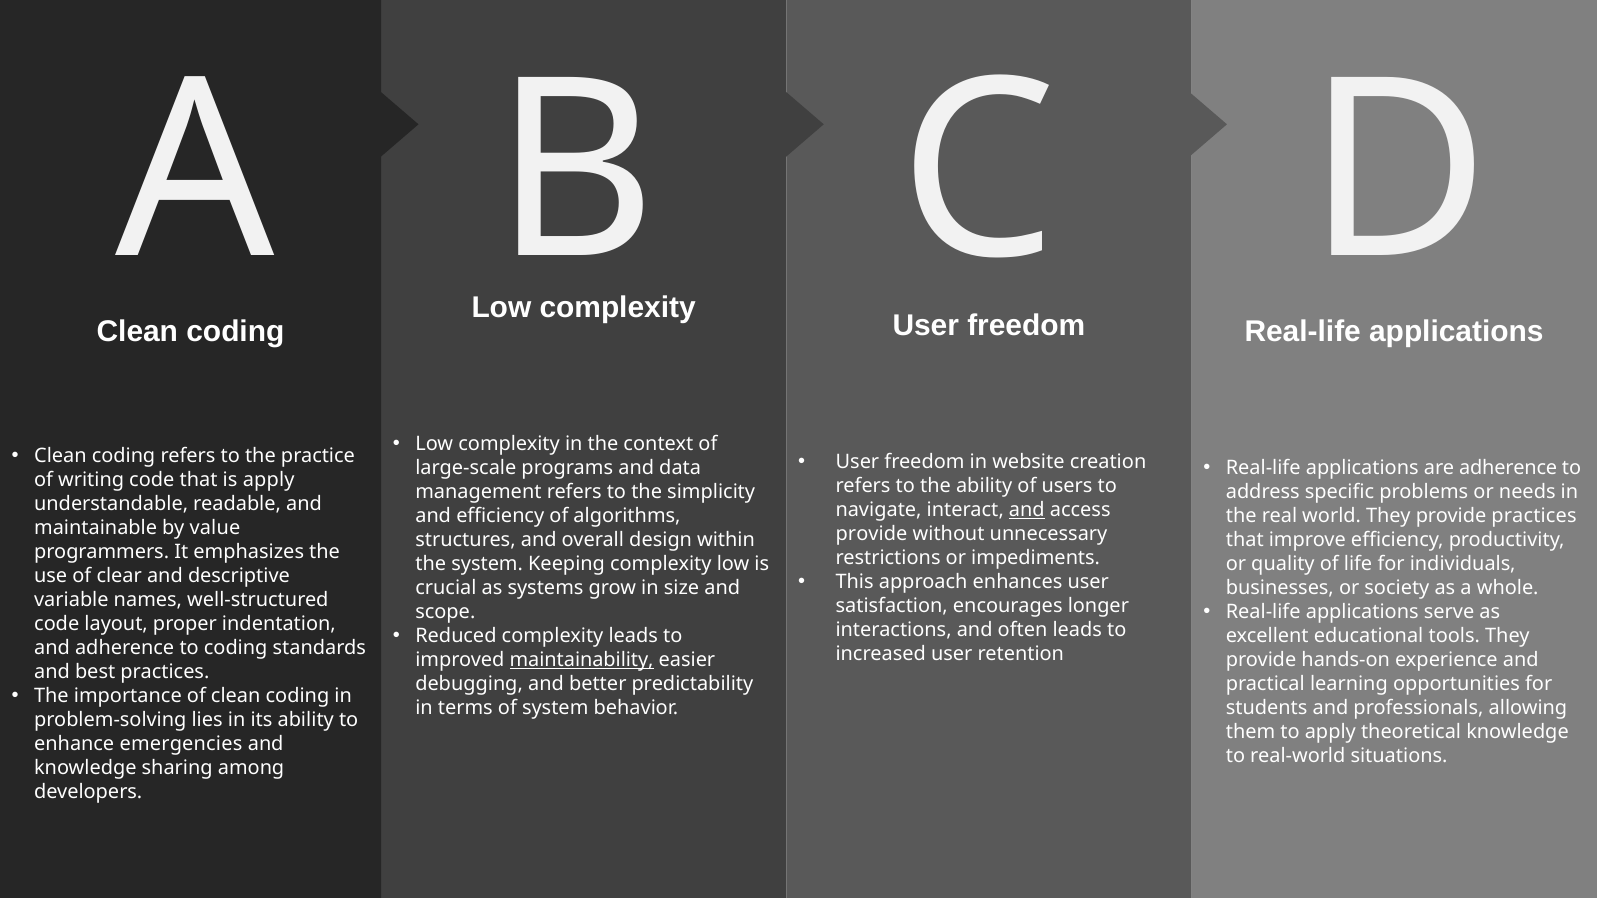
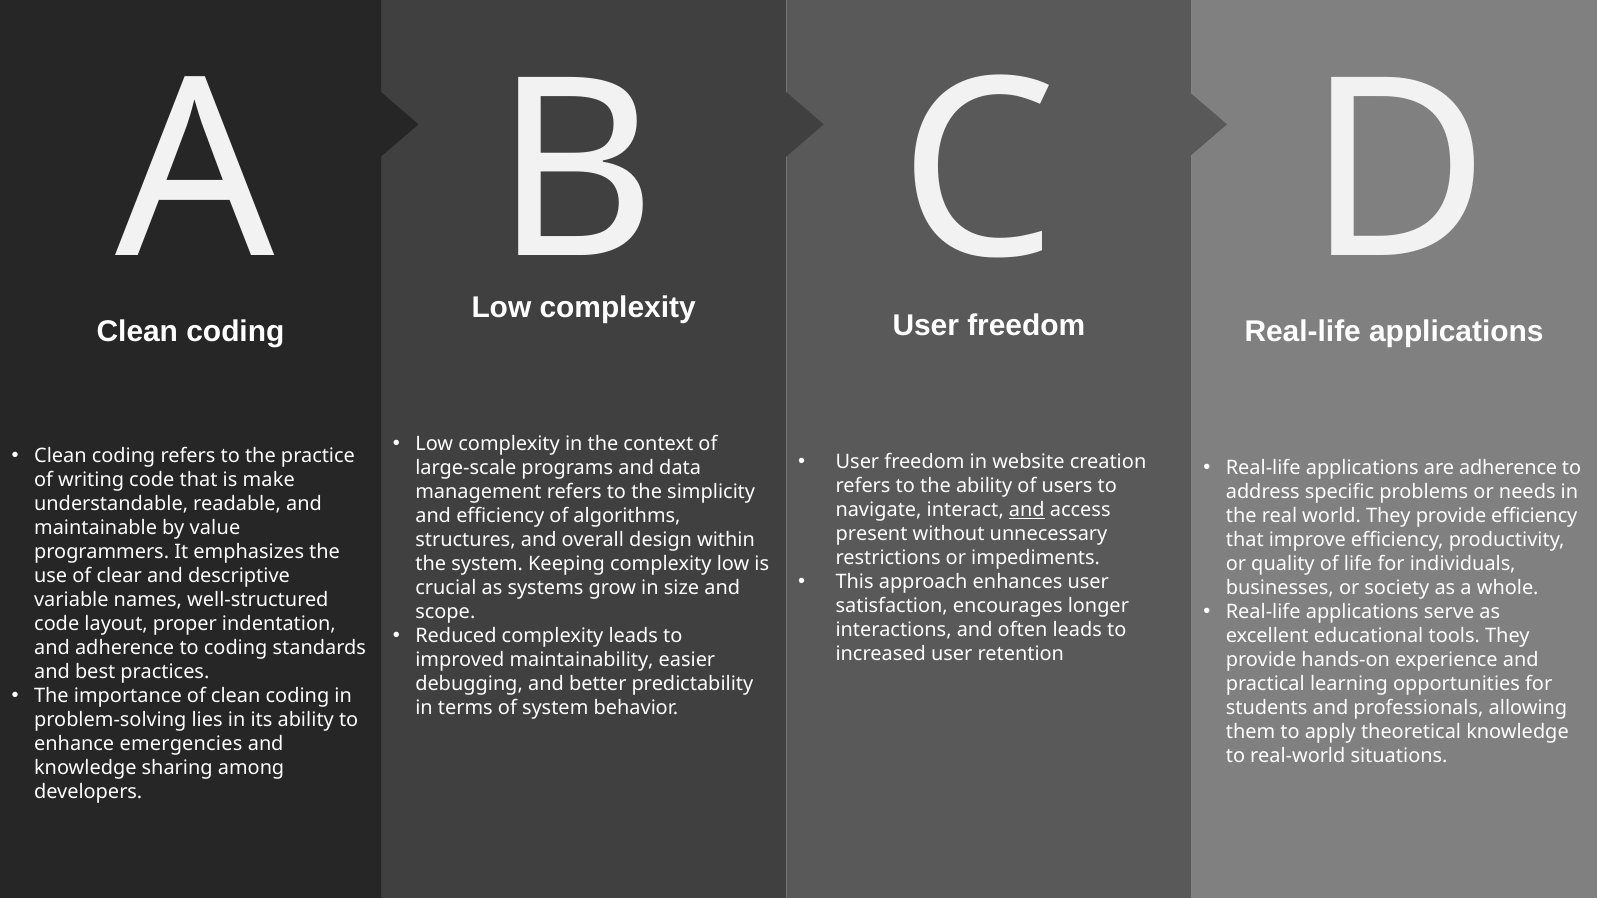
is apply: apply -> make
provide practices: practices -> efficiency
provide at (872, 534): provide -> present
maintainability underline: present -> none
